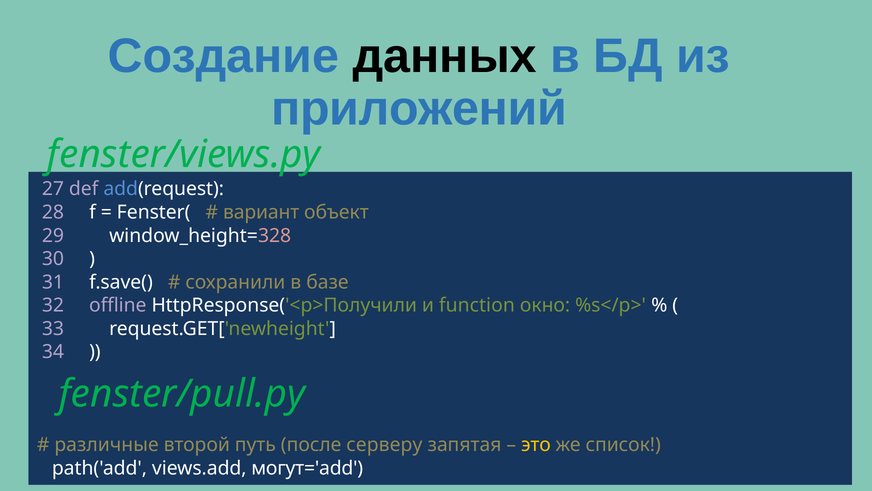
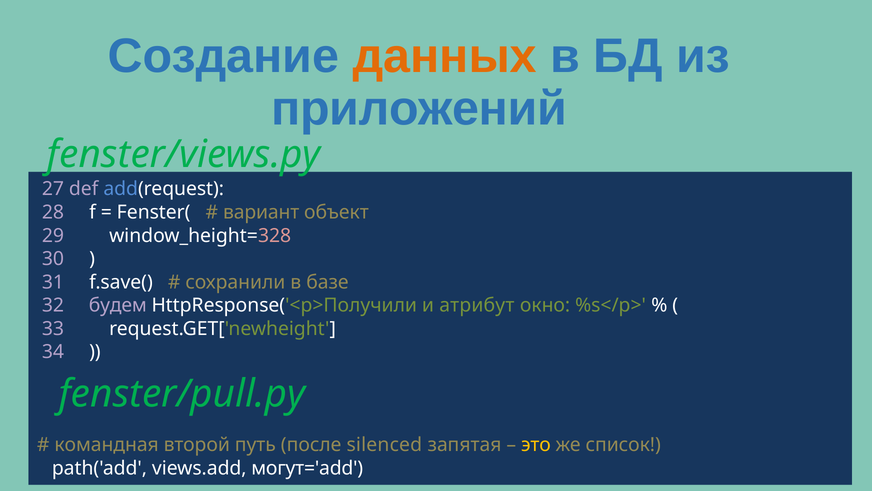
данных colour: black -> orange
offline: offline -> будем
function: function -> атрибут
различные: различные -> командная
серверу: серверу -> silenced
